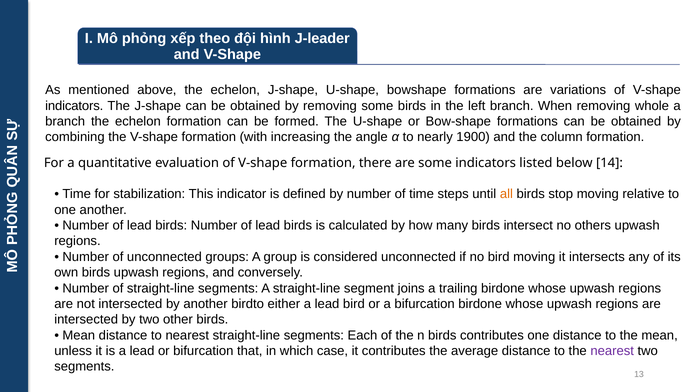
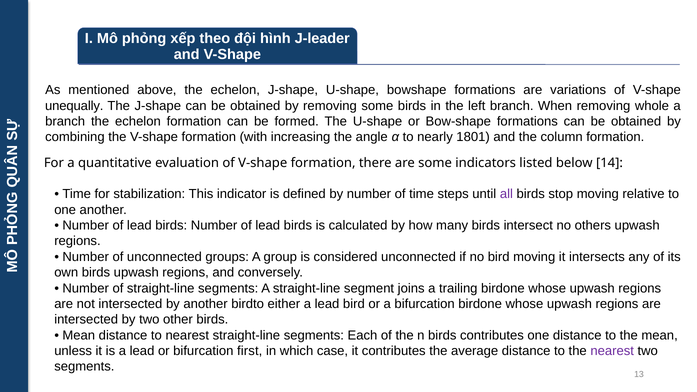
indicators at (74, 106): indicators -> unequally
1900: 1900 -> 1801
all colour: orange -> purple
that: that -> first
